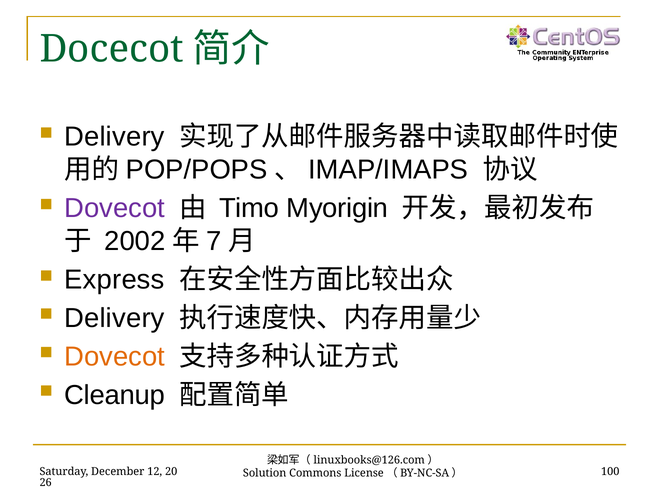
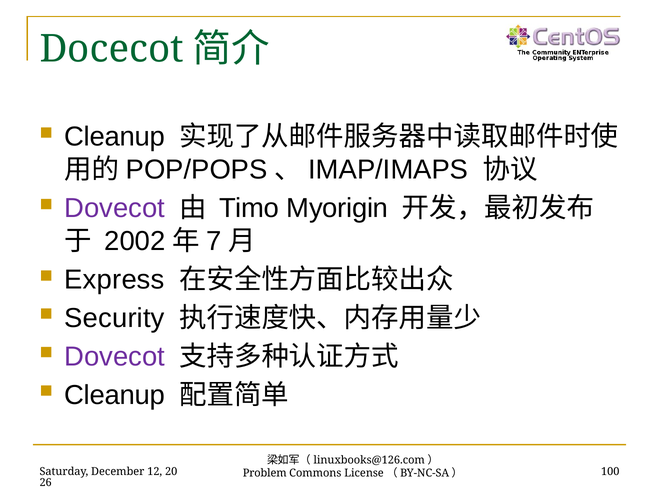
Delivery at (114, 137): Delivery -> Cleanup
Delivery at (114, 318): Delivery -> Security
Dovecot at (115, 357) colour: orange -> purple
Solution: Solution -> Problem
